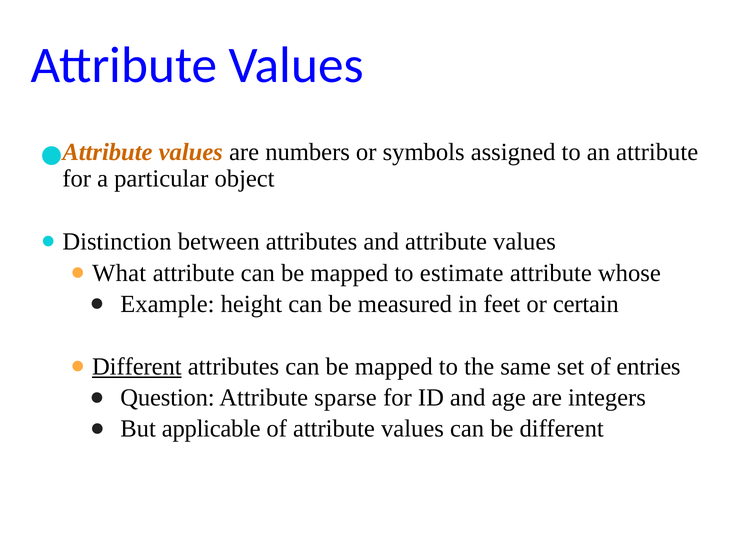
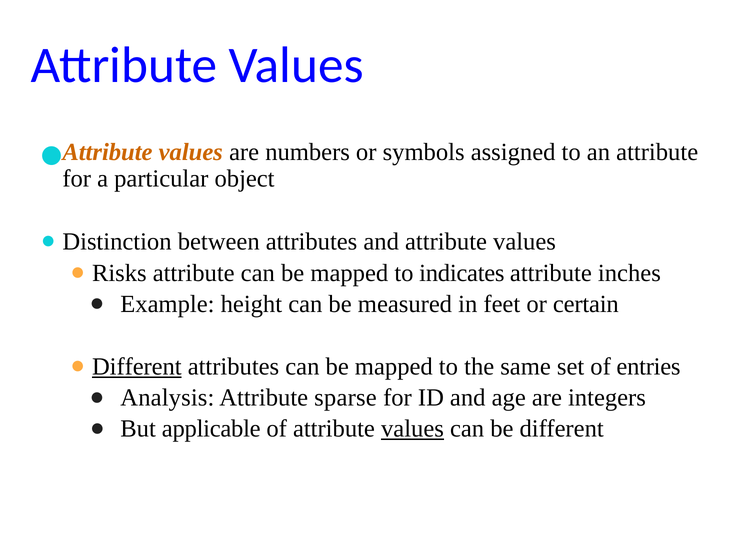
What: What -> Risks
estimate: estimate -> indicates
whose: whose -> inches
Question: Question -> Analysis
values at (412, 428) underline: none -> present
